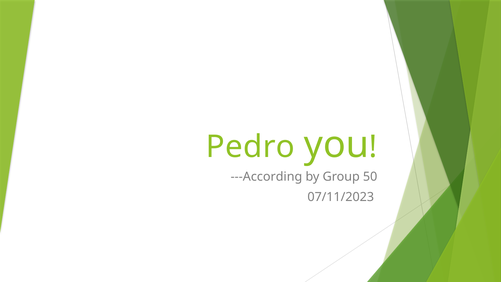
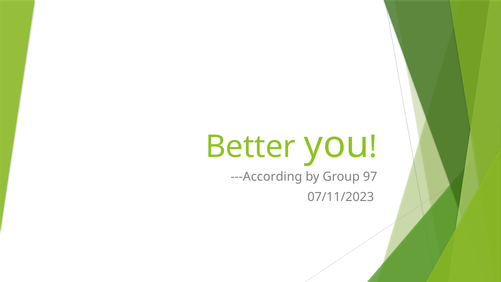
Pedro: Pedro -> Better
50: 50 -> 97
